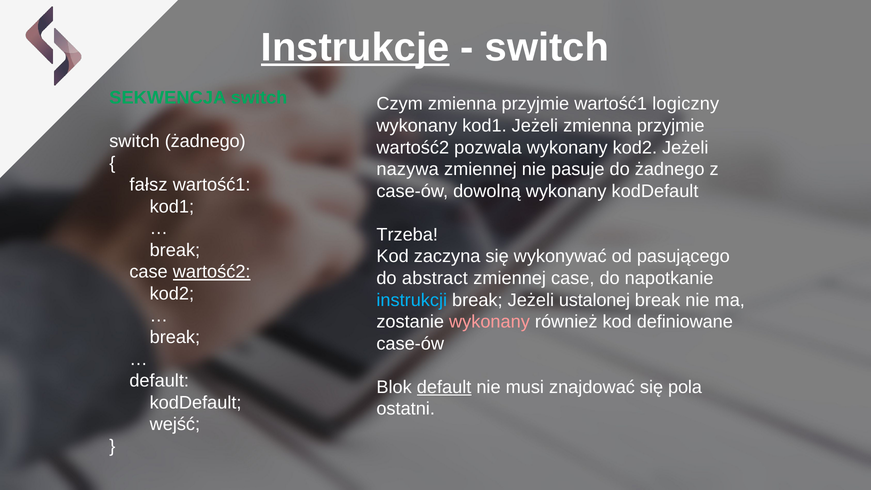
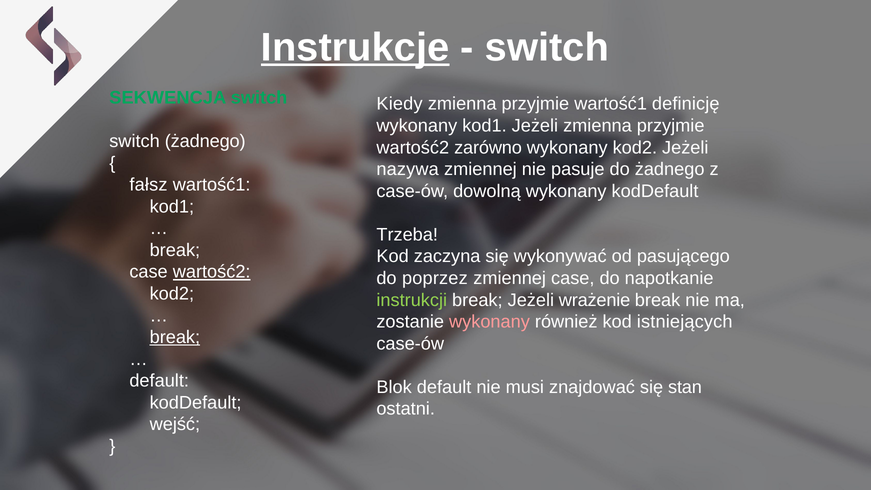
Czym: Czym -> Kiedy
logiczny: logiczny -> definicję
pozwala: pozwala -> zarówno
abstract: abstract -> poprzez
instrukcji colour: light blue -> light green
ustalonej: ustalonej -> wrażenie
definiowane: definiowane -> istniejących
break at (175, 337) underline: none -> present
default at (444, 387) underline: present -> none
pola: pola -> stan
